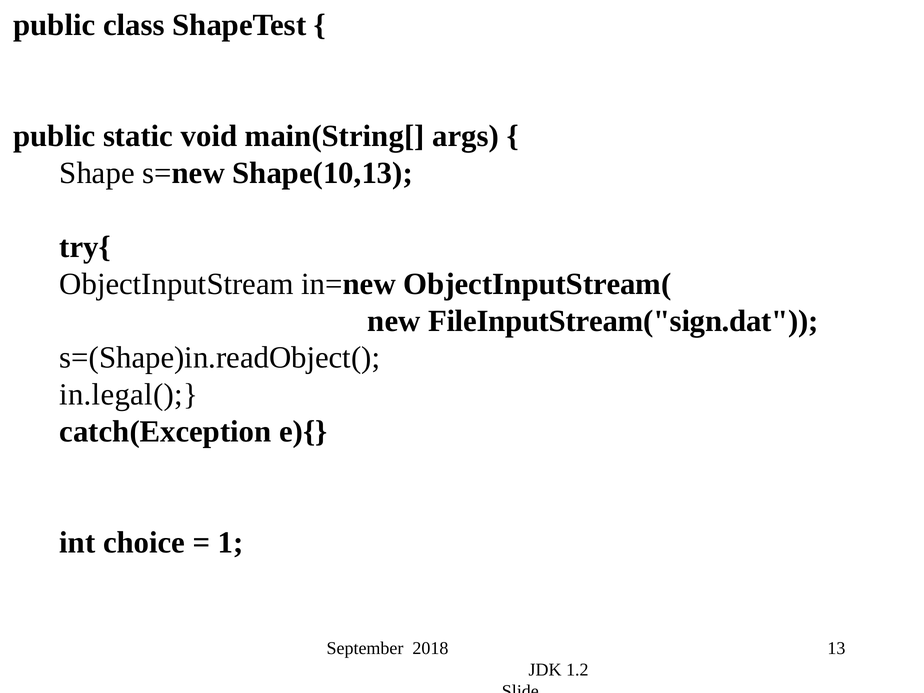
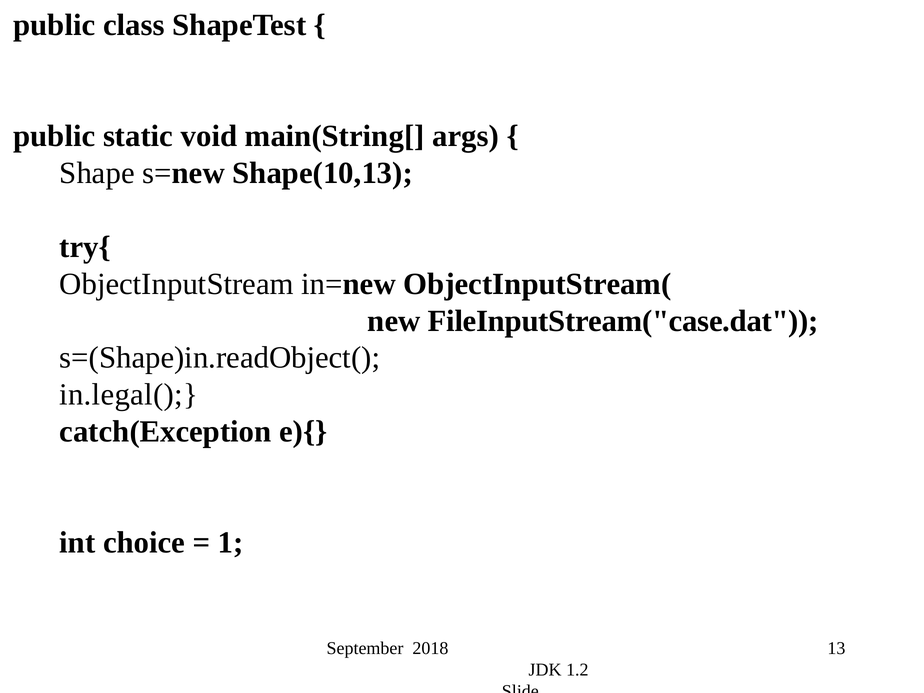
FileInputStream("sign.dat: FileInputStream("sign.dat -> FileInputStream("case.dat
